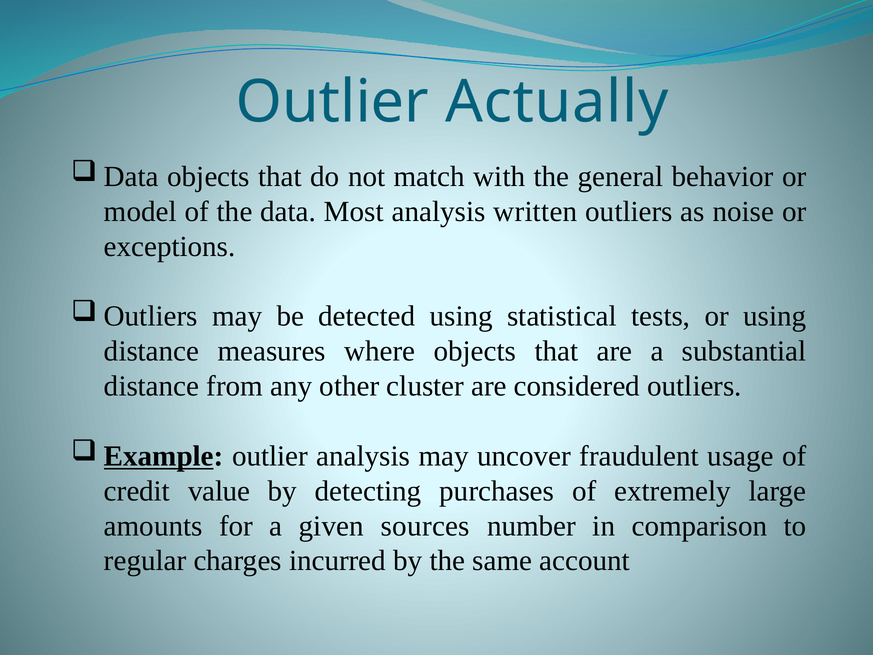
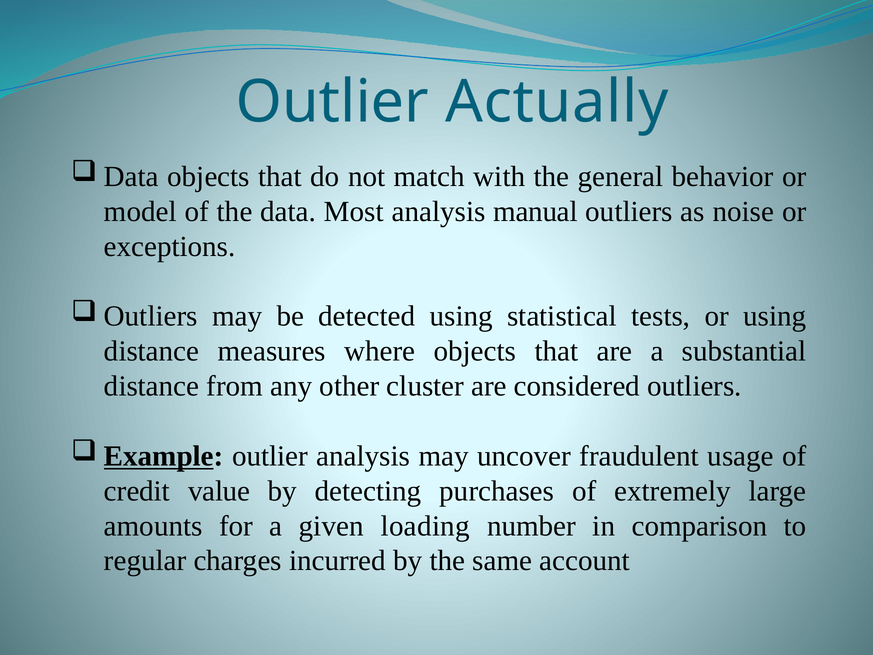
written: written -> manual
sources: sources -> loading
